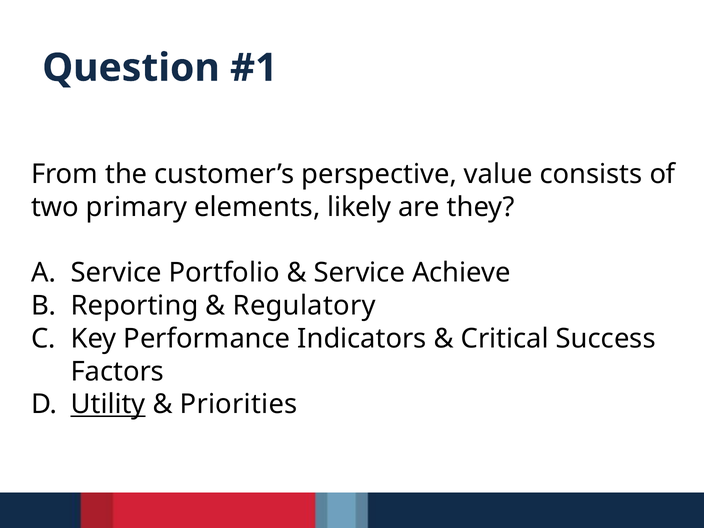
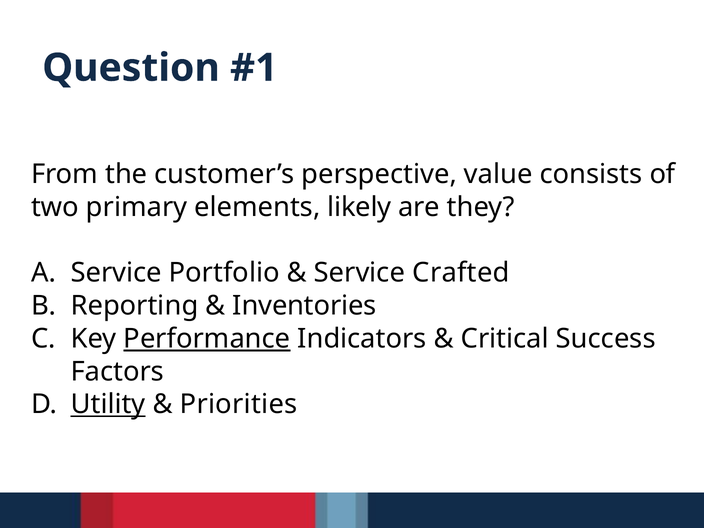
Achieve: Achieve -> Crafted
Regulatory: Regulatory -> Inventories
Performance underline: none -> present
